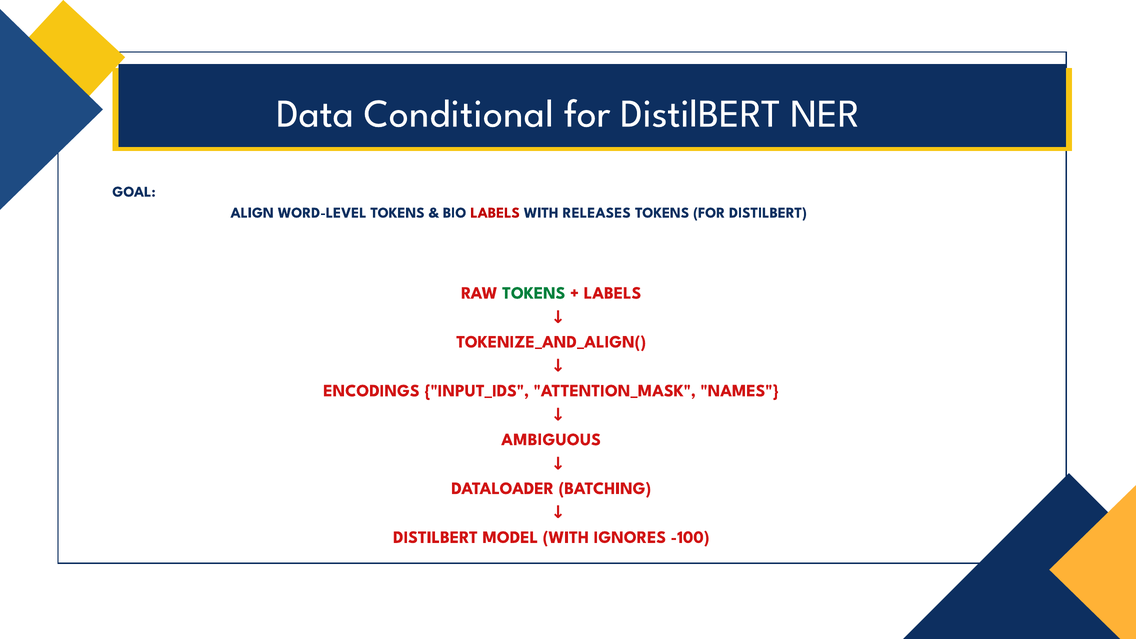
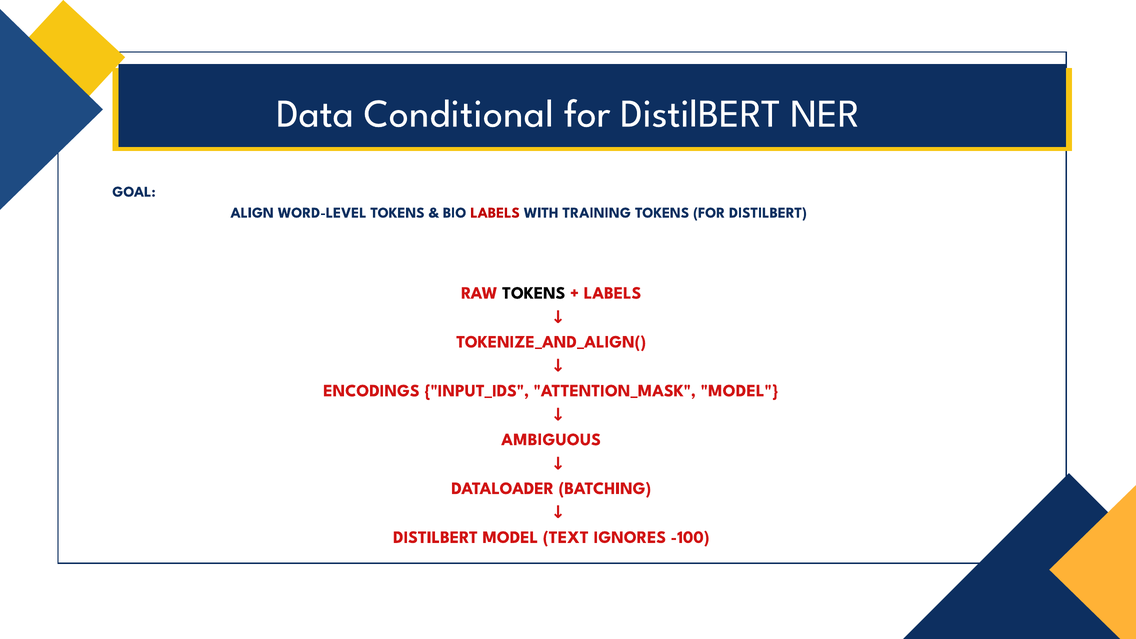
RELEASES: RELEASES -> TRAINING
TOKENS at (534, 293) colour: green -> black
ATTENTION_MASK NAMES: NAMES -> MODEL
MODEL WITH: WITH -> TEXT
